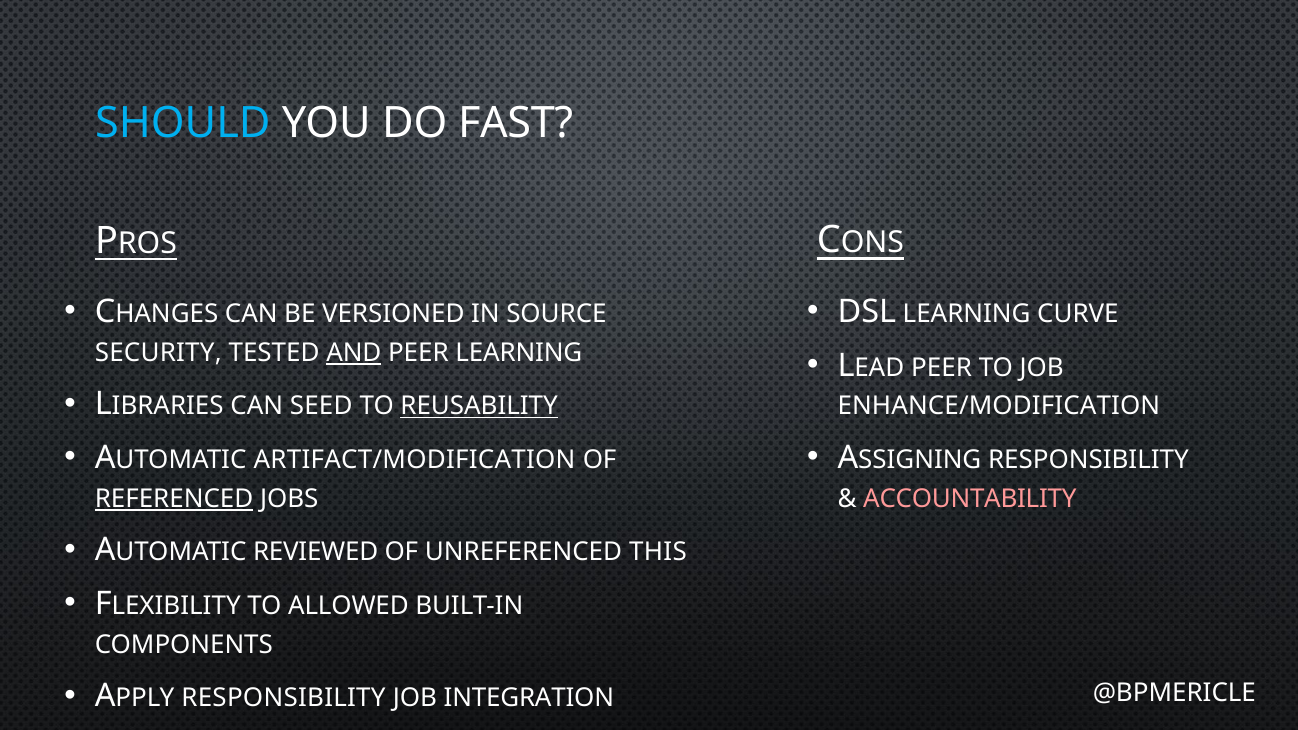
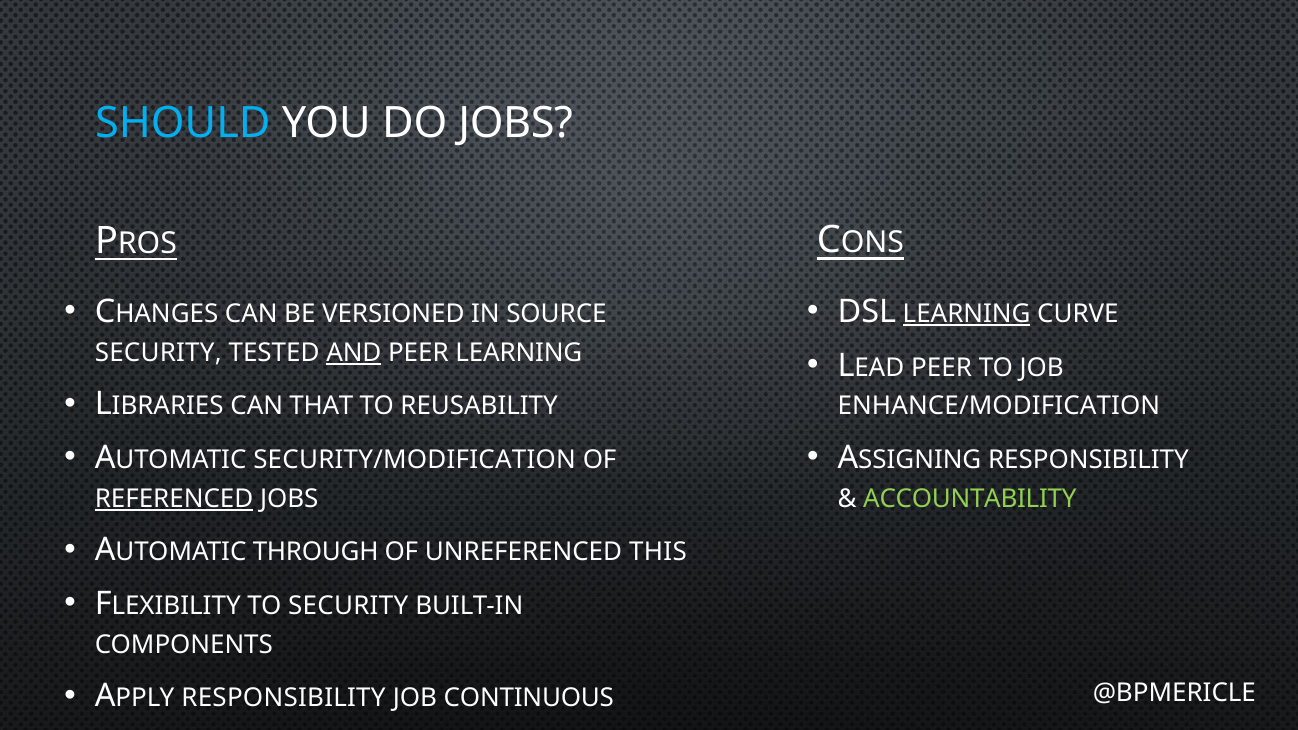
DO FAST: FAST -> JOBS
LEARNING at (967, 314) underline: none -> present
SEED: SEED -> THAT
REUSABILITY underline: present -> none
ARTIFACT/MODIFICATION: ARTIFACT/MODIFICATION -> SECURITY/MODIFICATION
ACCOUNTABILITY colour: pink -> light green
REVIEWED: REVIEWED -> THROUGH
TO ALLOWED: ALLOWED -> SECURITY
INTEGRATION: INTEGRATION -> CONTINUOUS
